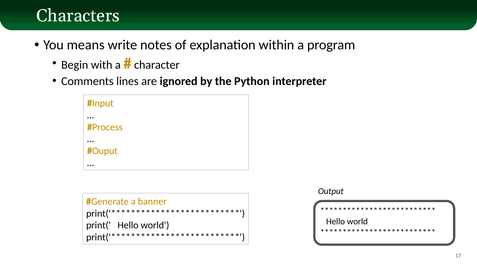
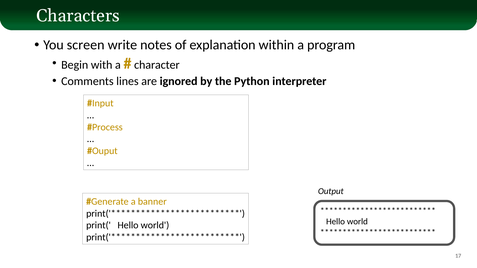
means: means -> screen
